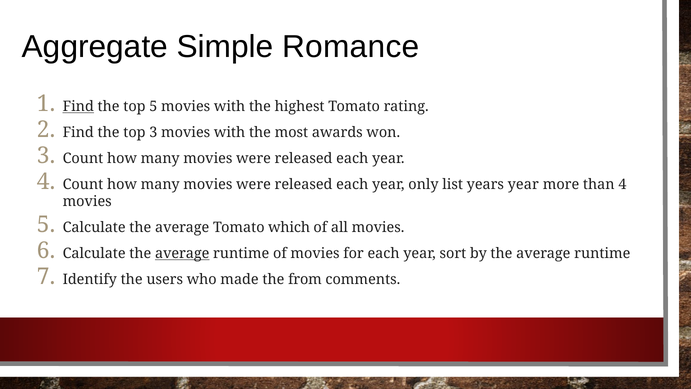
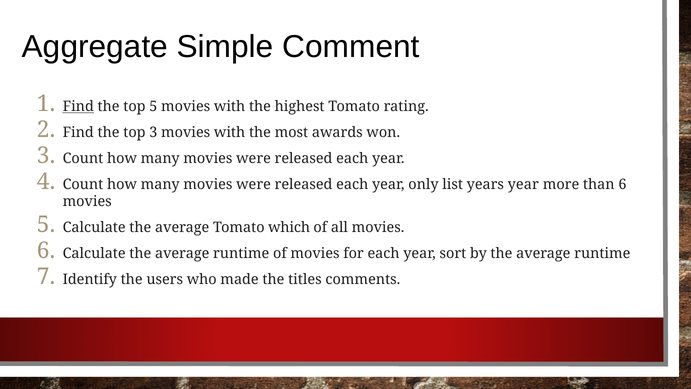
Romance: Romance -> Comment
than 4: 4 -> 6
average at (182, 253) underline: present -> none
from: from -> titles
